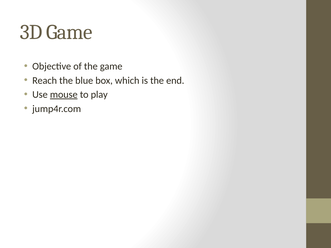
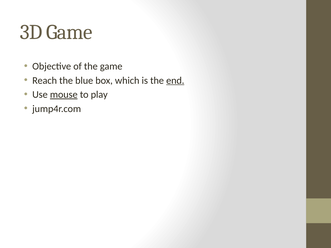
end underline: none -> present
